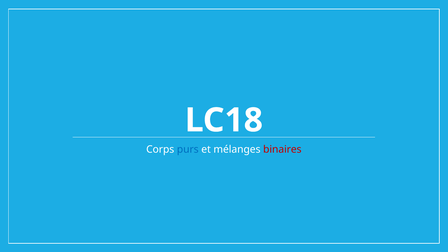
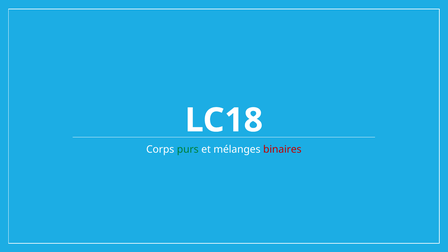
purs colour: blue -> green
